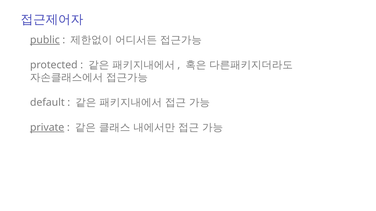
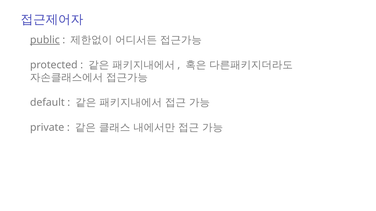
private underline: present -> none
